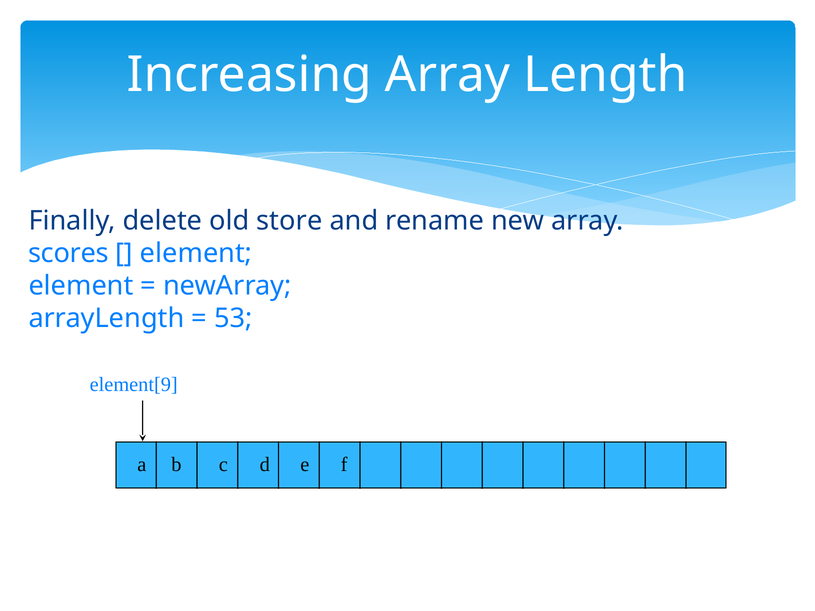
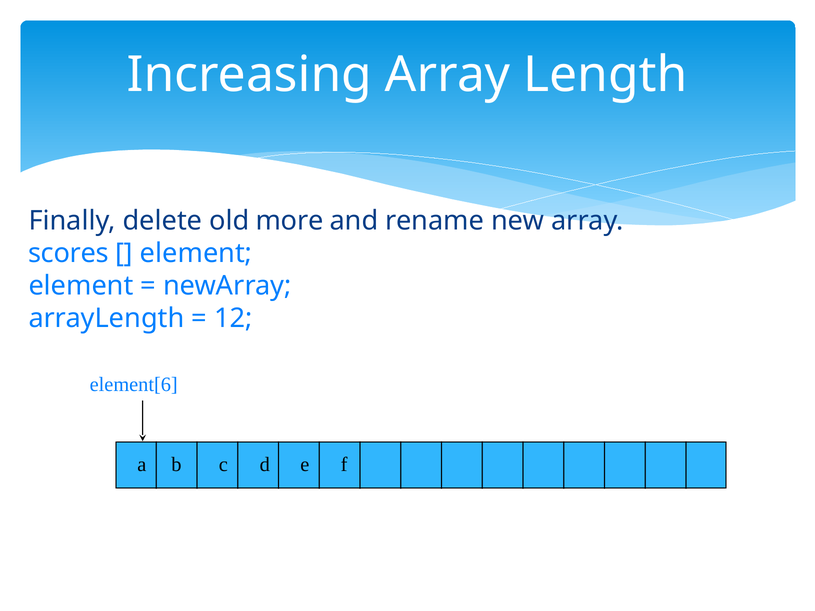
store: store -> more
53: 53 -> 12
element[9: element[9 -> element[6
